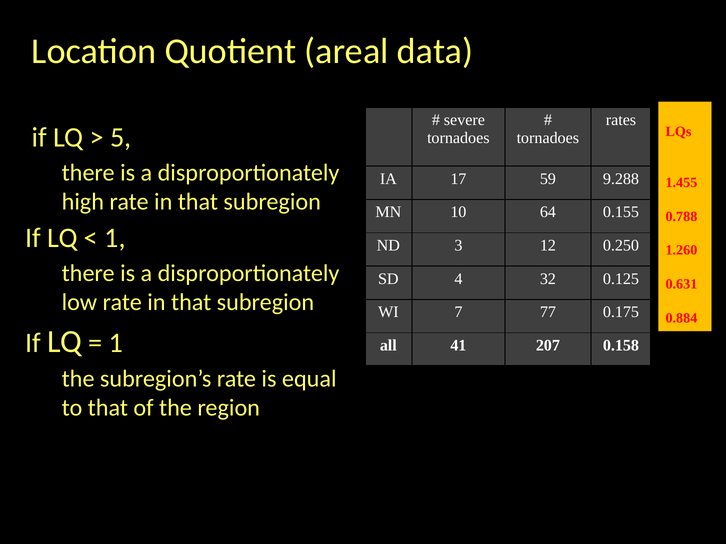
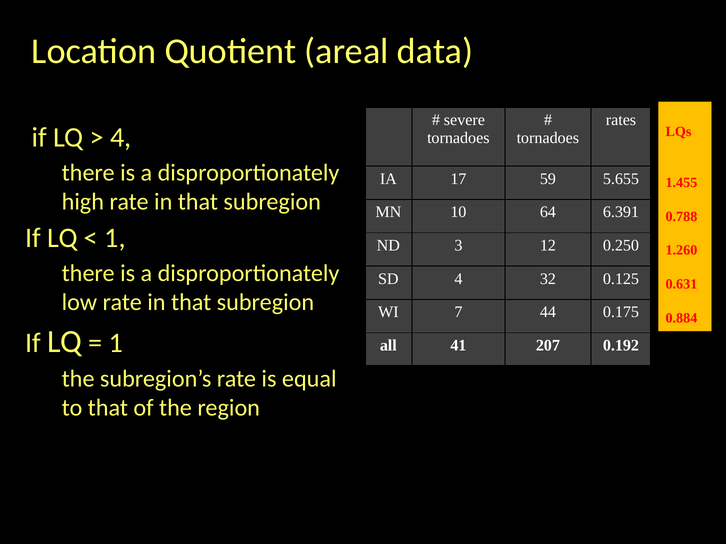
5 at (121, 138): 5 -> 4
9.288: 9.288 -> 5.655
0.155: 0.155 -> 6.391
77: 77 -> 44
0.158: 0.158 -> 0.192
